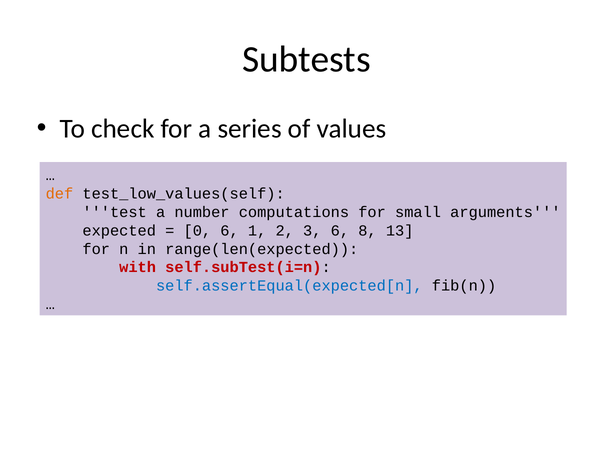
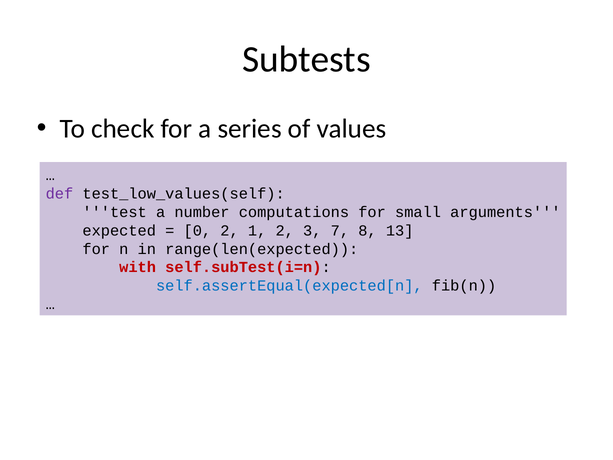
def colour: orange -> purple
0 6: 6 -> 2
3 6: 6 -> 7
